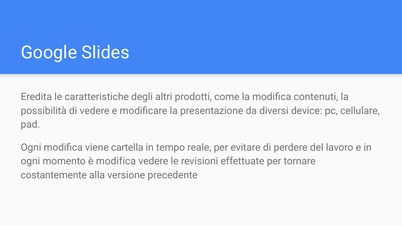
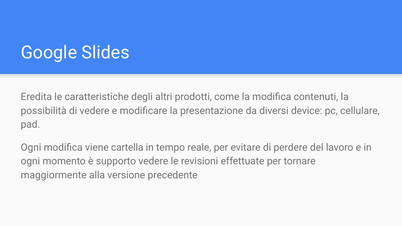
è modifica: modifica -> supporto
costantemente: costantemente -> maggiormente
